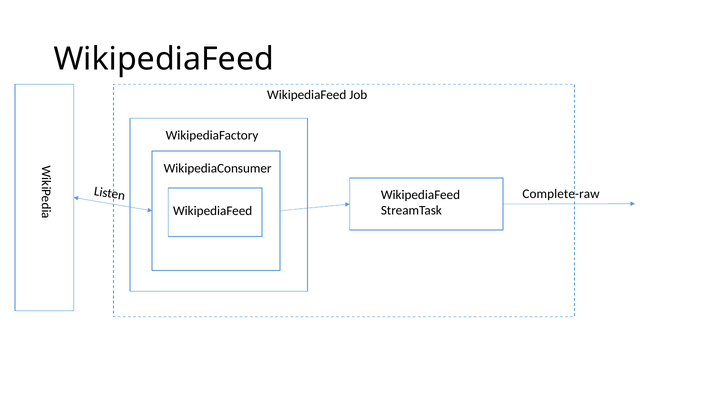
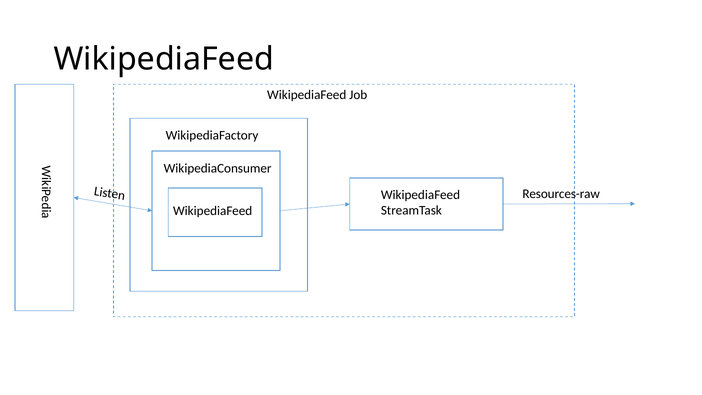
Complete-raw: Complete-raw -> Resources-raw
